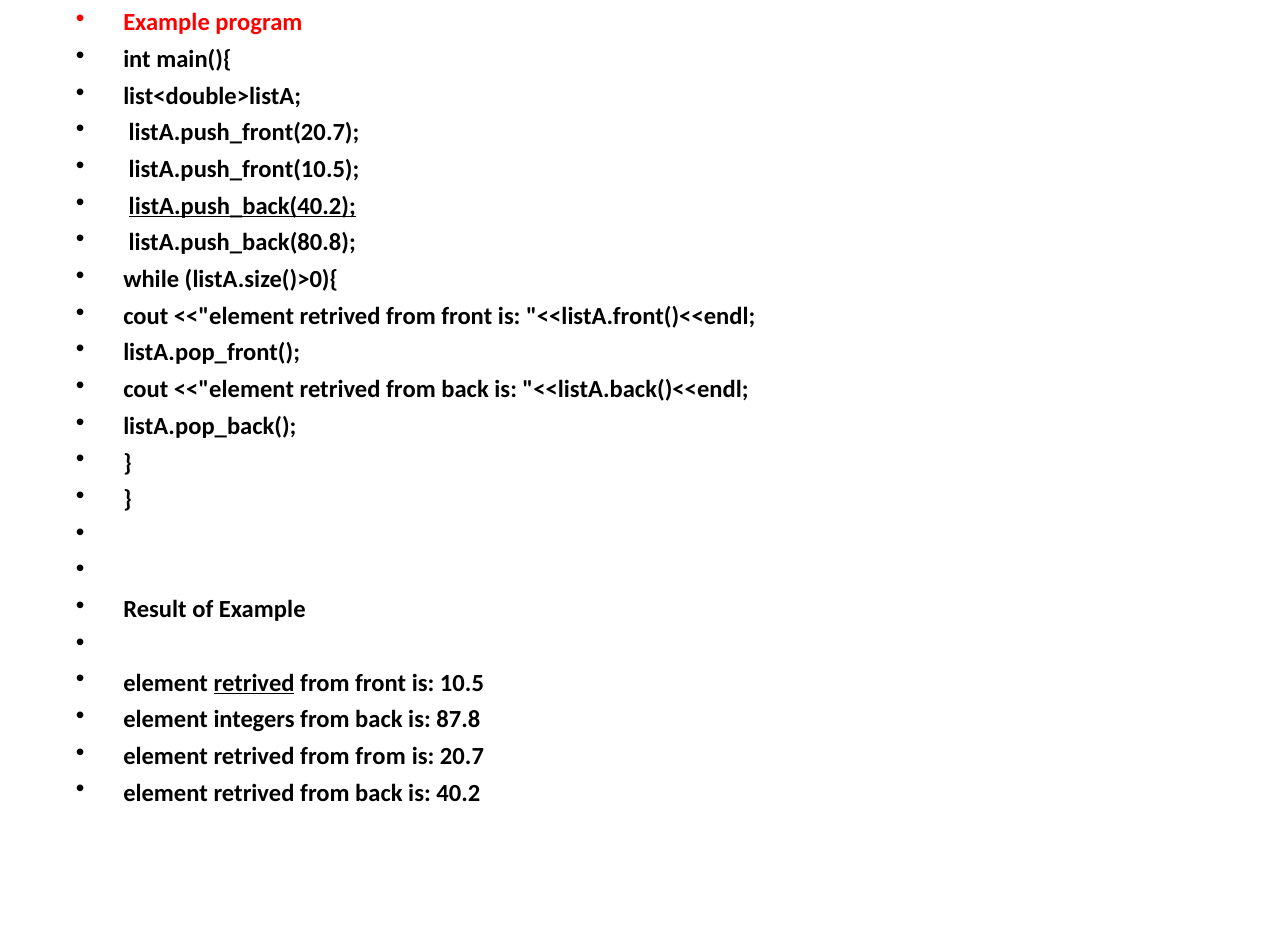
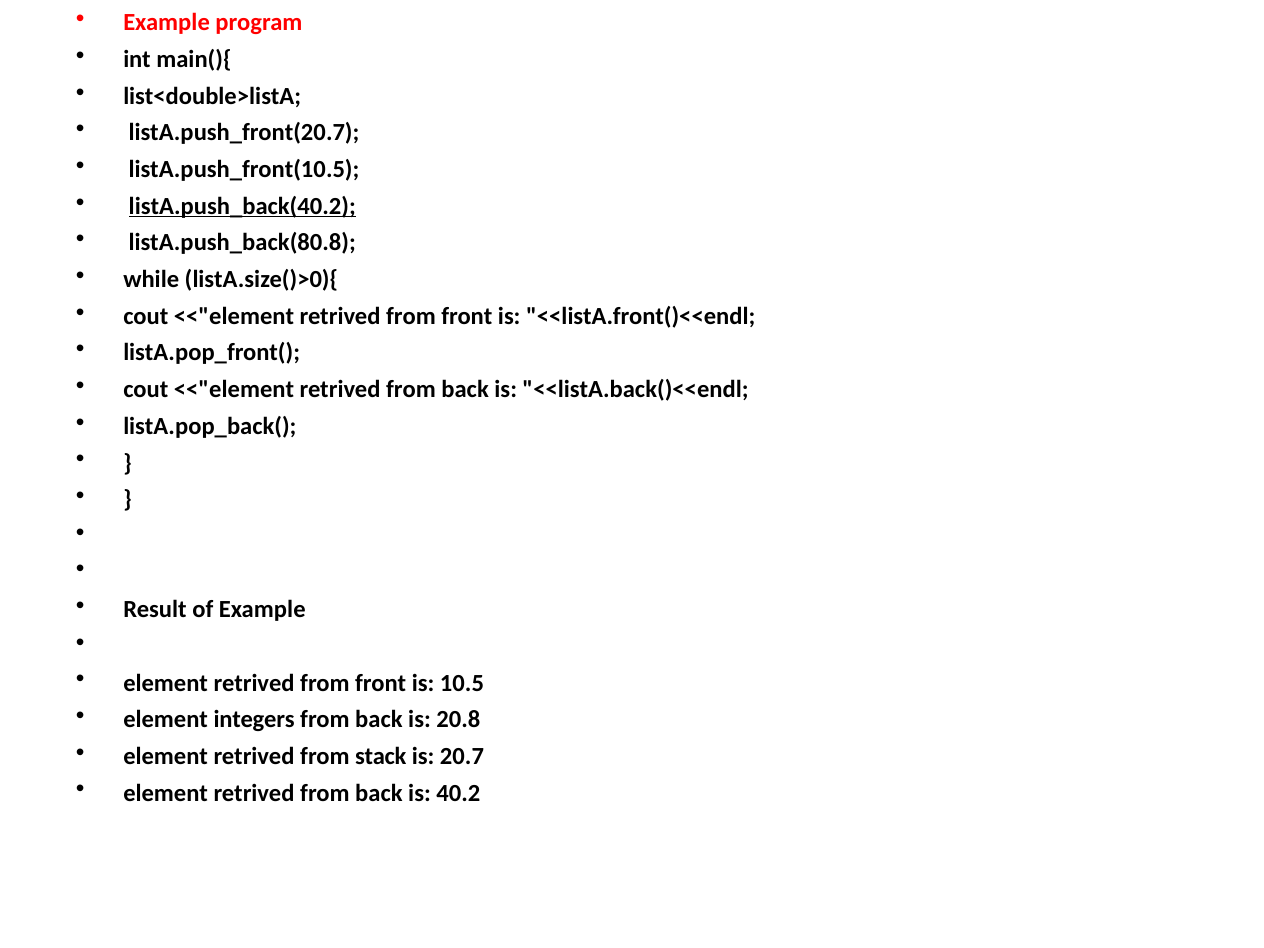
retrived at (254, 683) underline: present -> none
87.8: 87.8 -> 20.8
from from: from -> stack
